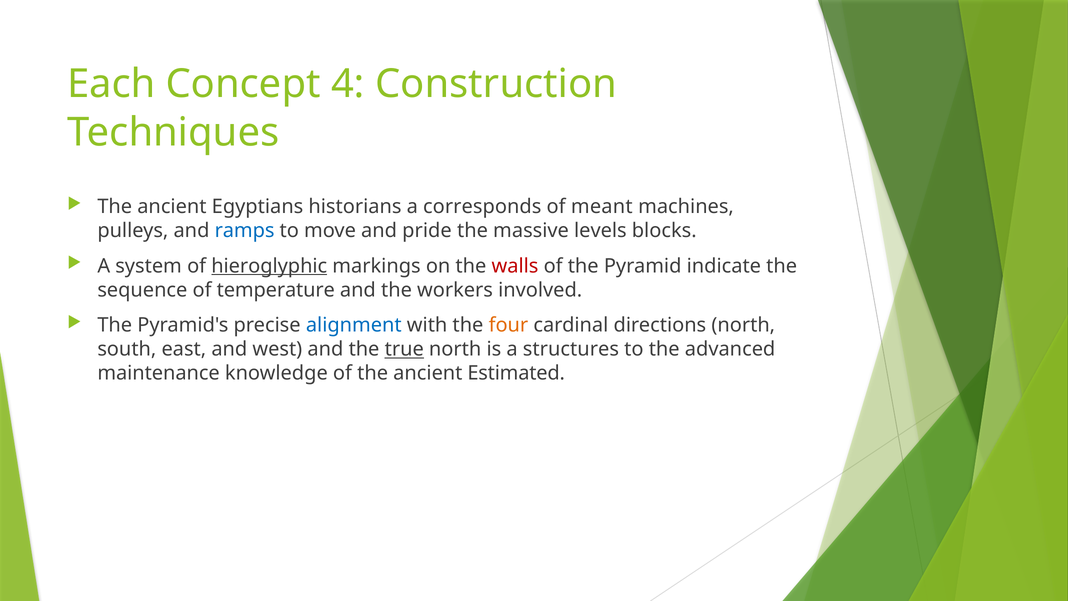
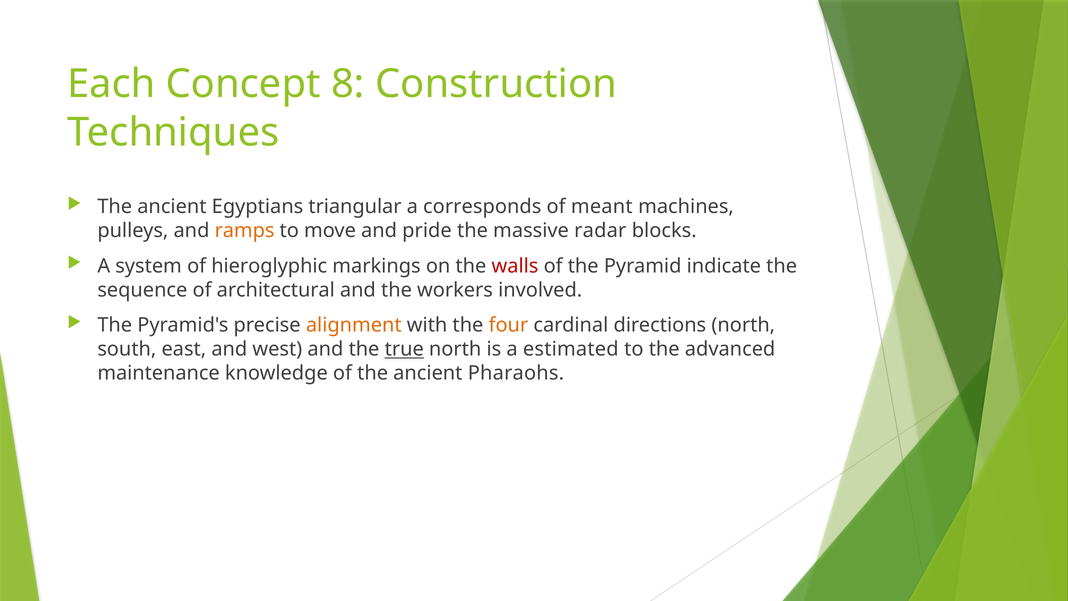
4: 4 -> 8
historians: historians -> triangular
ramps colour: blue -> orange
levels: levels -> radar
hieroglyphic underline: present -> none
temperature: temperature -> architectural
alignment colour: blue -> orange
structures: structures -> estimated
Estimated: Estimated -> Pharaohs
